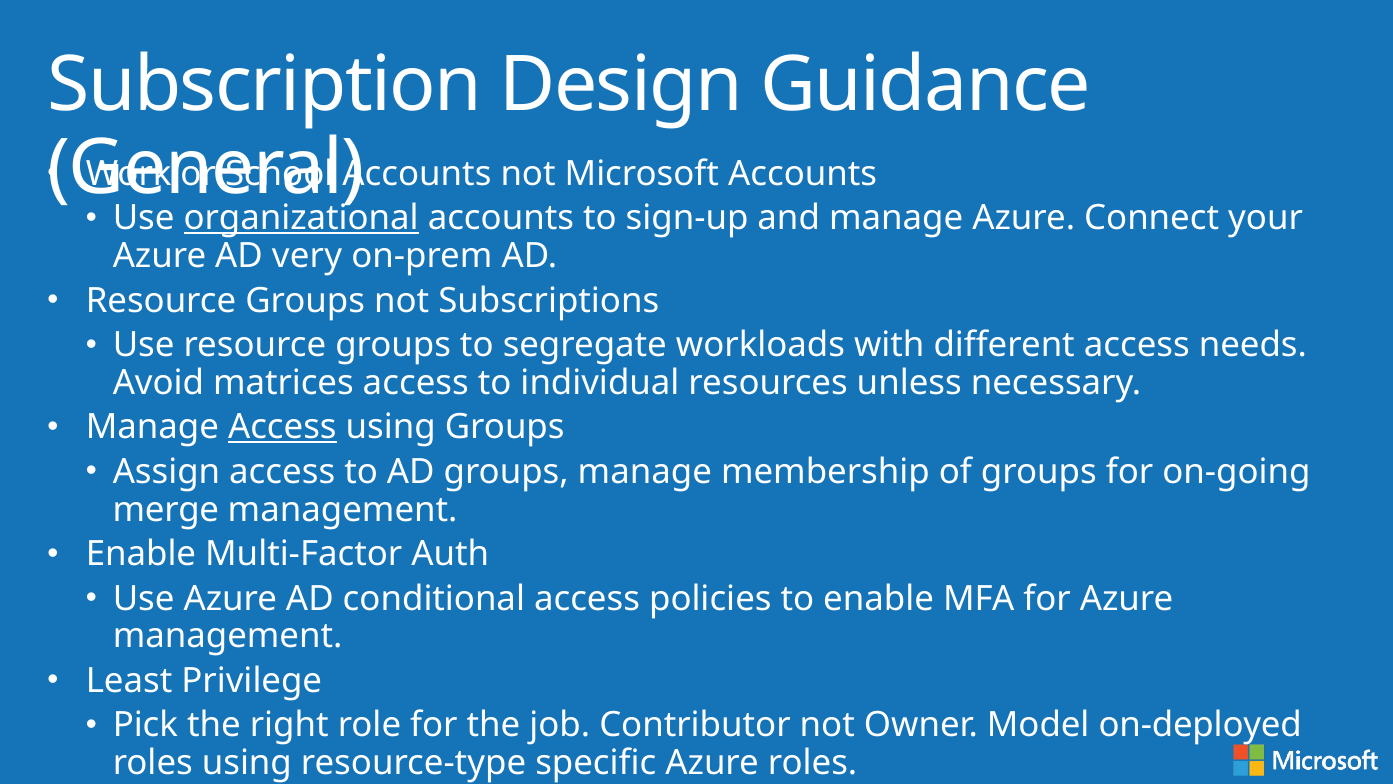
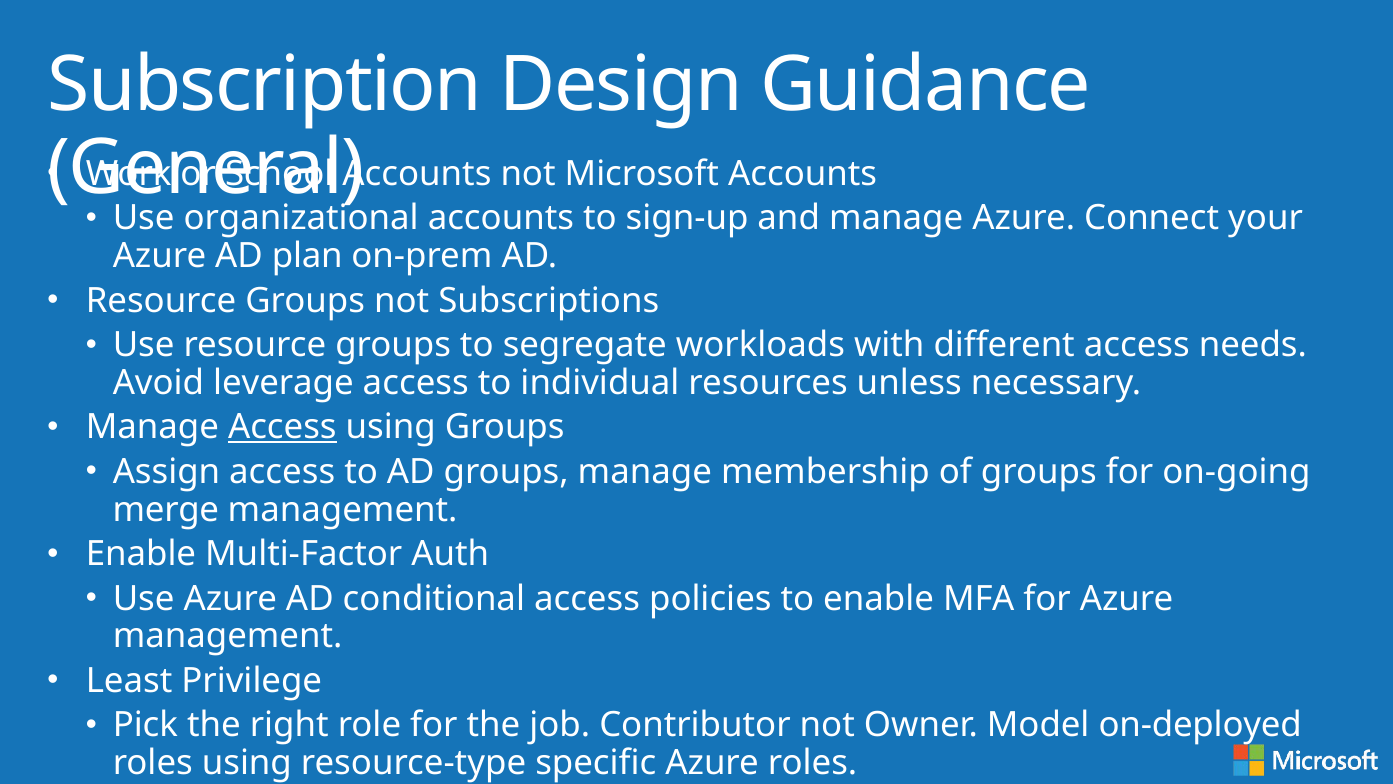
organizational underline: present -> none
very: very -> plan
matrices: matrices -> leverage
